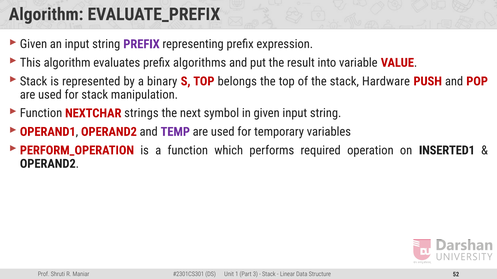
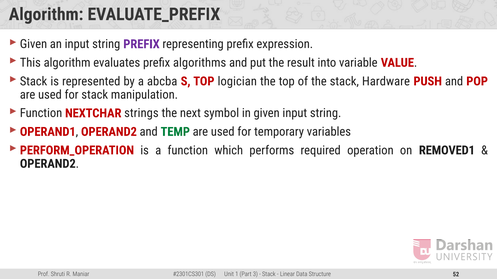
binary: binary -> abcba
belongs: belongs -> logician
TEMP colour: purple -> green
INSERTED1: INSERTED1 -> REMOVED1
